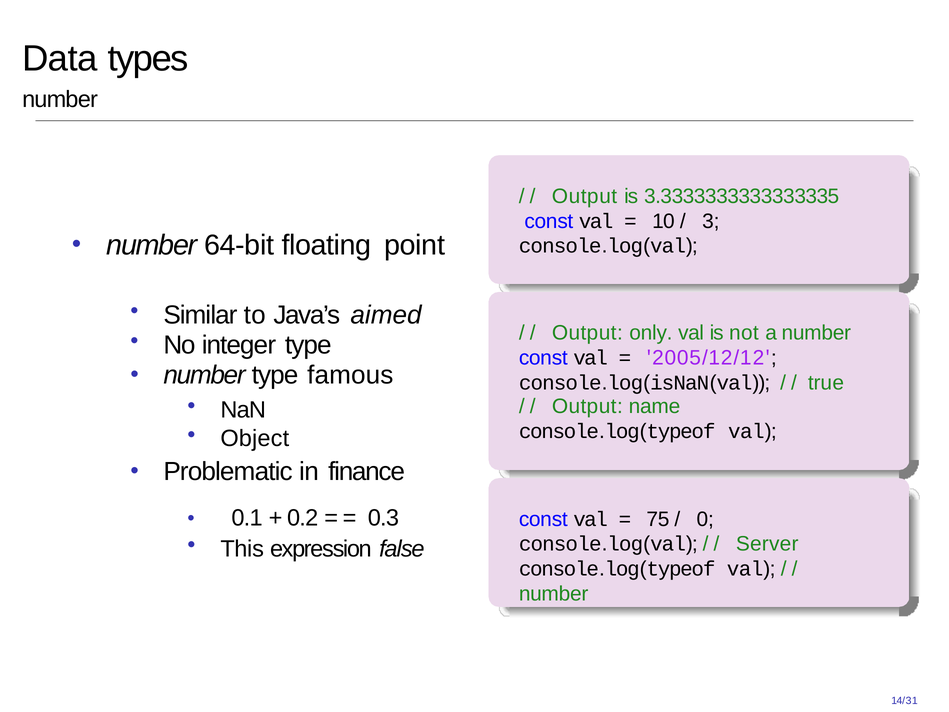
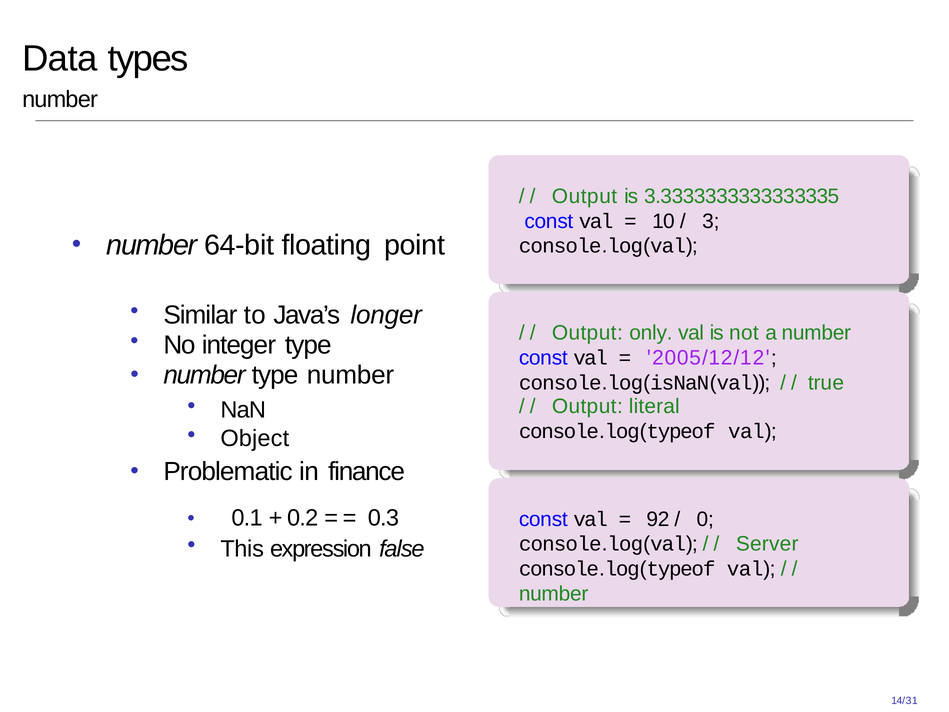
aimed: aimed -> longer
type famous: famous -> number
name: name -> literal
75: 75 -> 92
